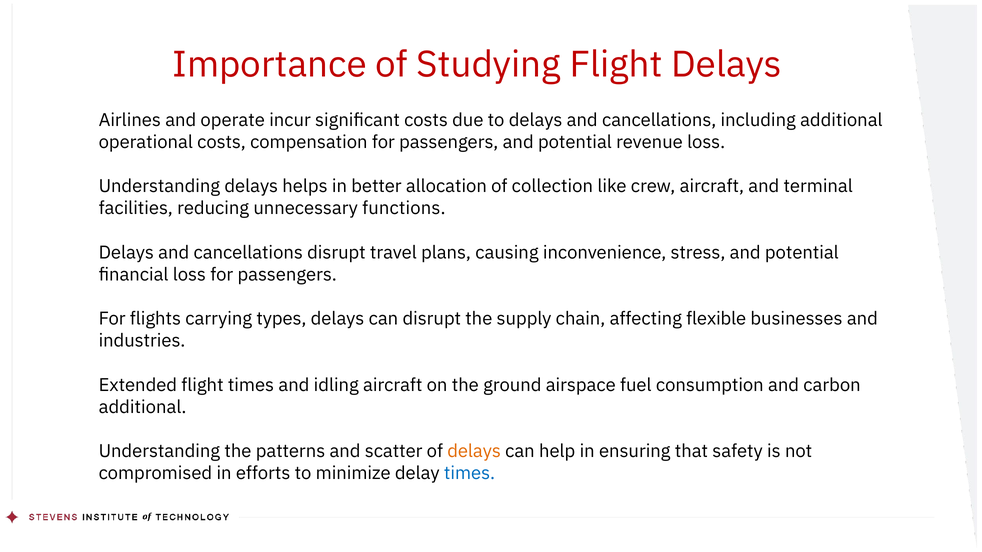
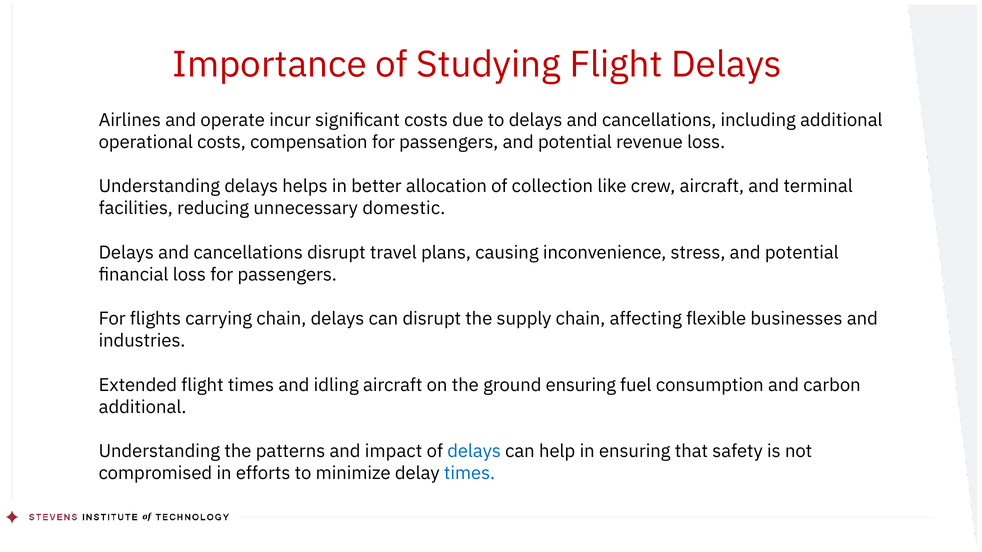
functions: functions -> domestic
carrying types: types -> chain
ground airspace: airspace -> ensuring
scatter: scatter -> impact
delays at (474, 452) colour: orange -> blue
